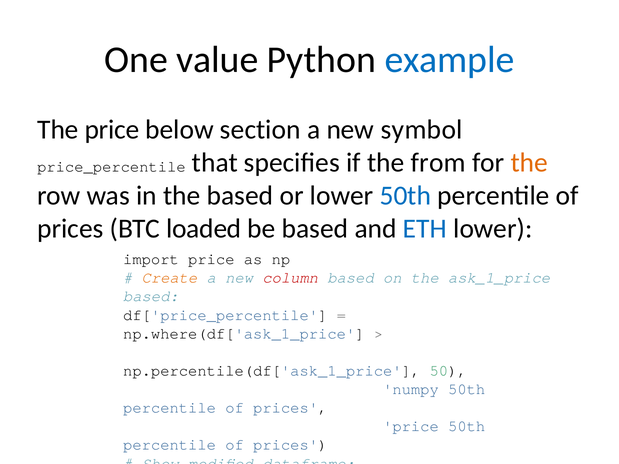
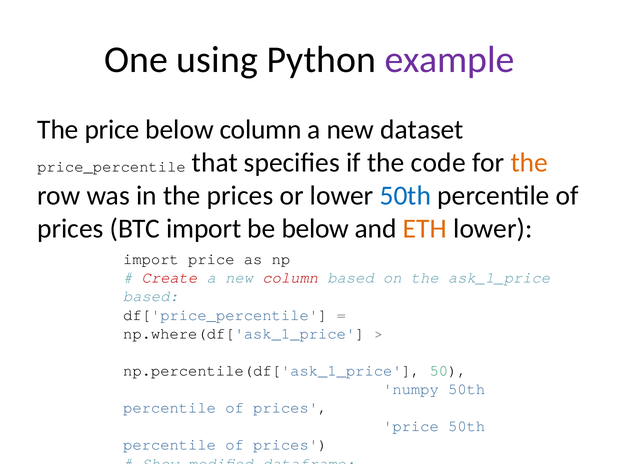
value: value -> using
example colour: blue -> purple
below section: section -> column
new symbol: symbol -> dataset
from: from -> code
the based: based -> prices
BTC loaded: loaded -> import
be based: based -> below
ETH at (425, 229) colour: blue -> orange
Create colour: orange -> red
